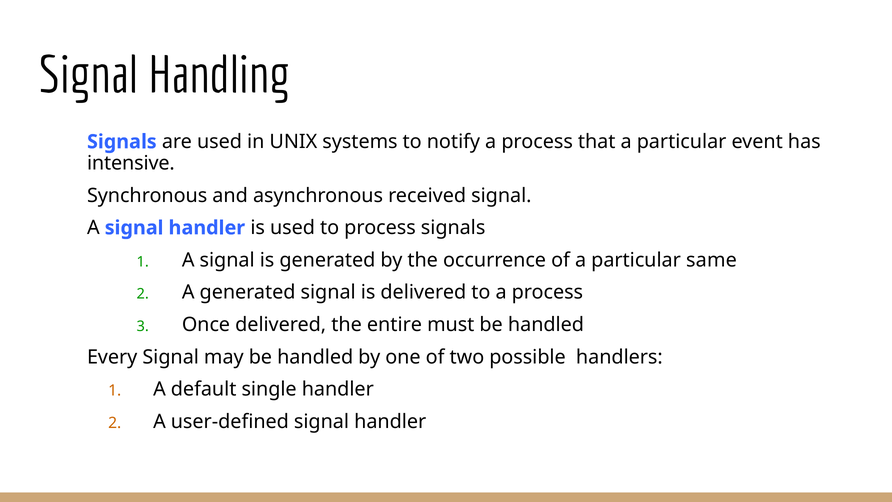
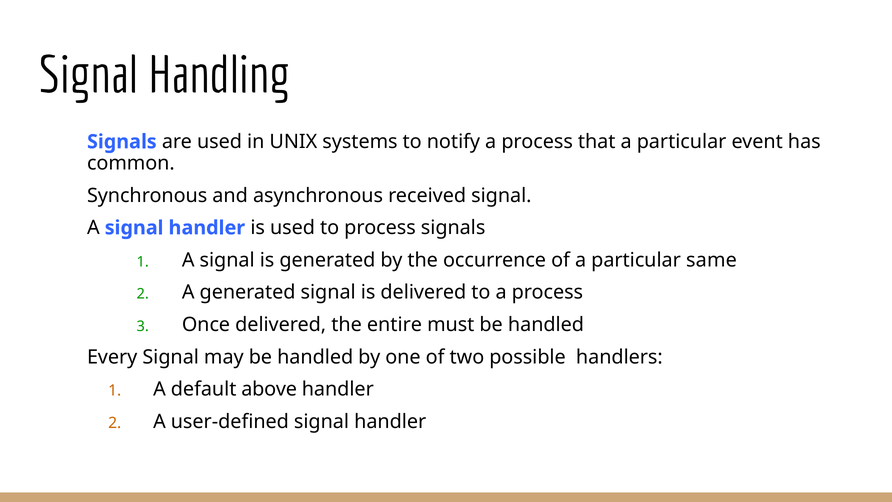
intensive: intensive -> common
single: single -> above
